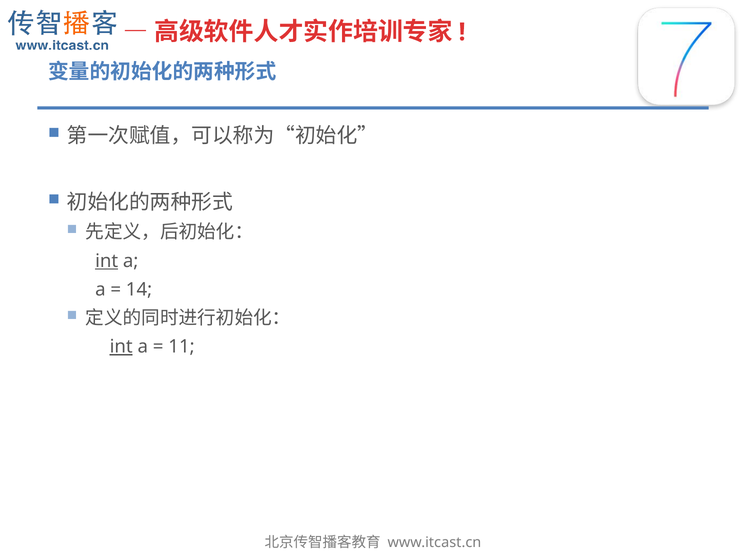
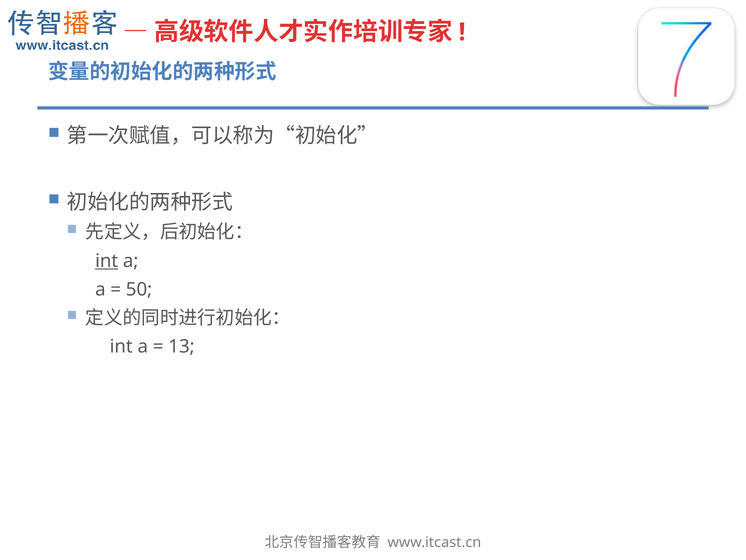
14: 14 -> 50
int at (121, 346) underline: present -> none
11: 11 -> 13
